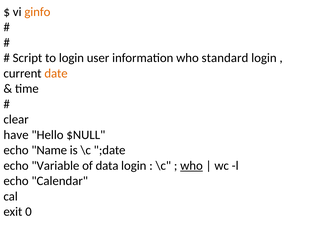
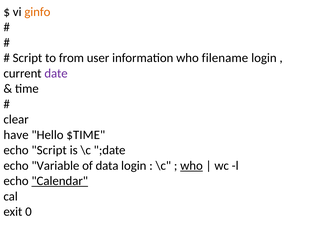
to login: login -> from
standard: standard -> filename
date colour: orange -> purple
$NULL: $NULL -> $TIME
echo Name: Name -> Script
Calendar underline: none -> present
